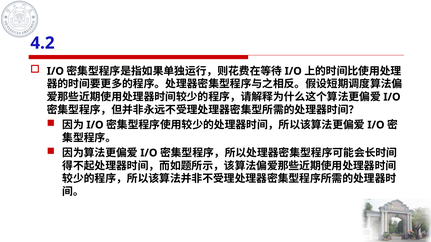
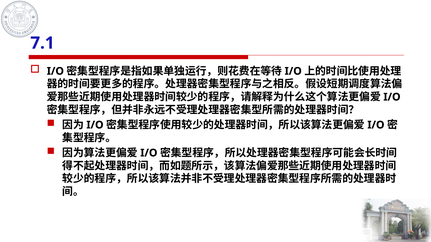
4.2: 4.2 -> 7.1
